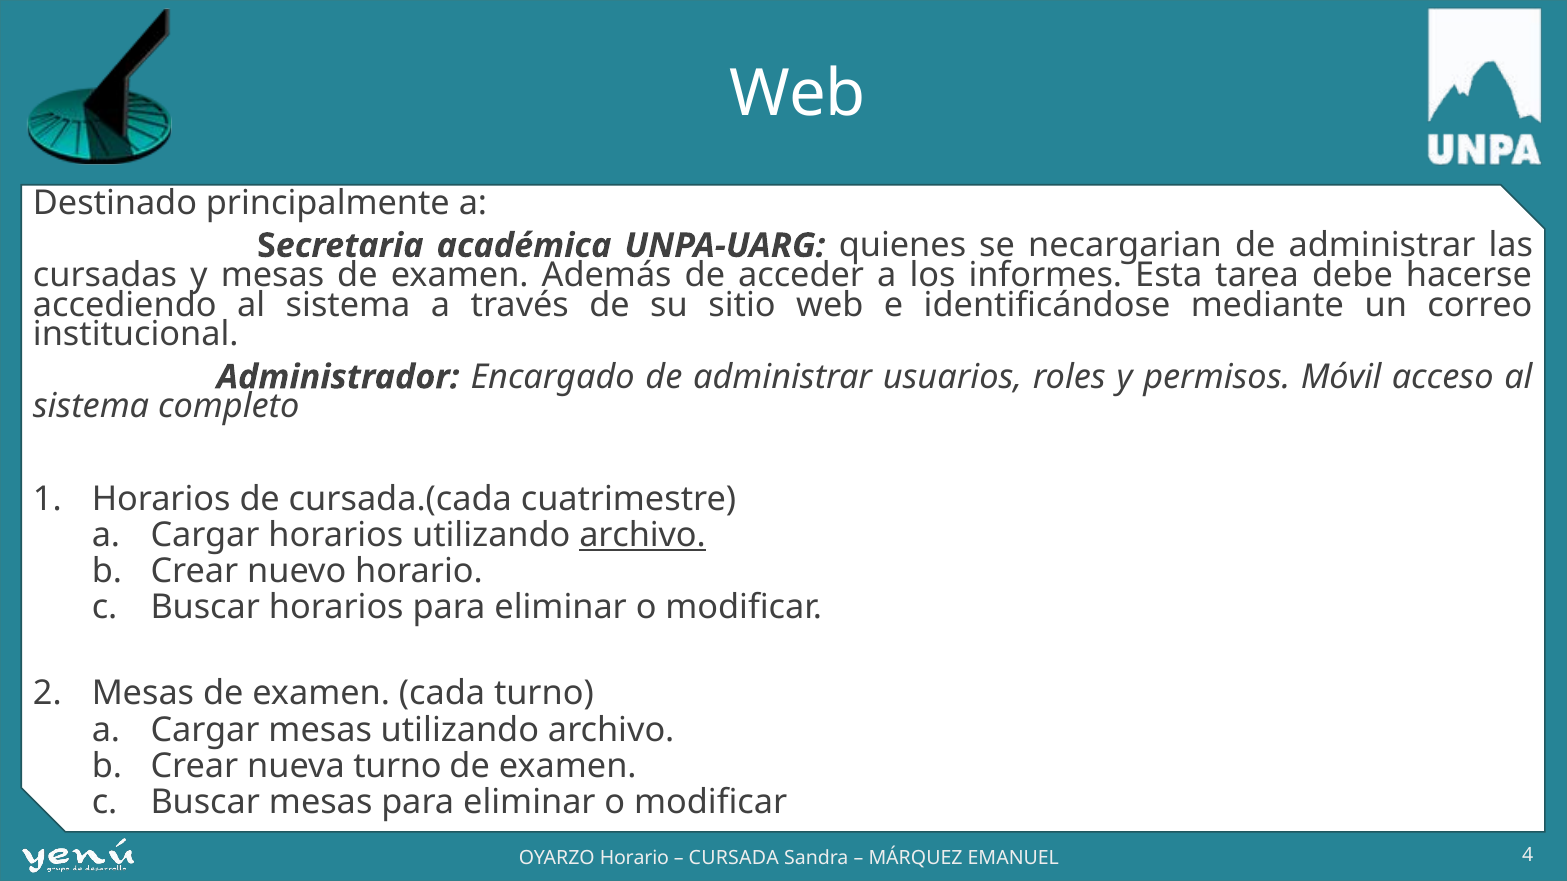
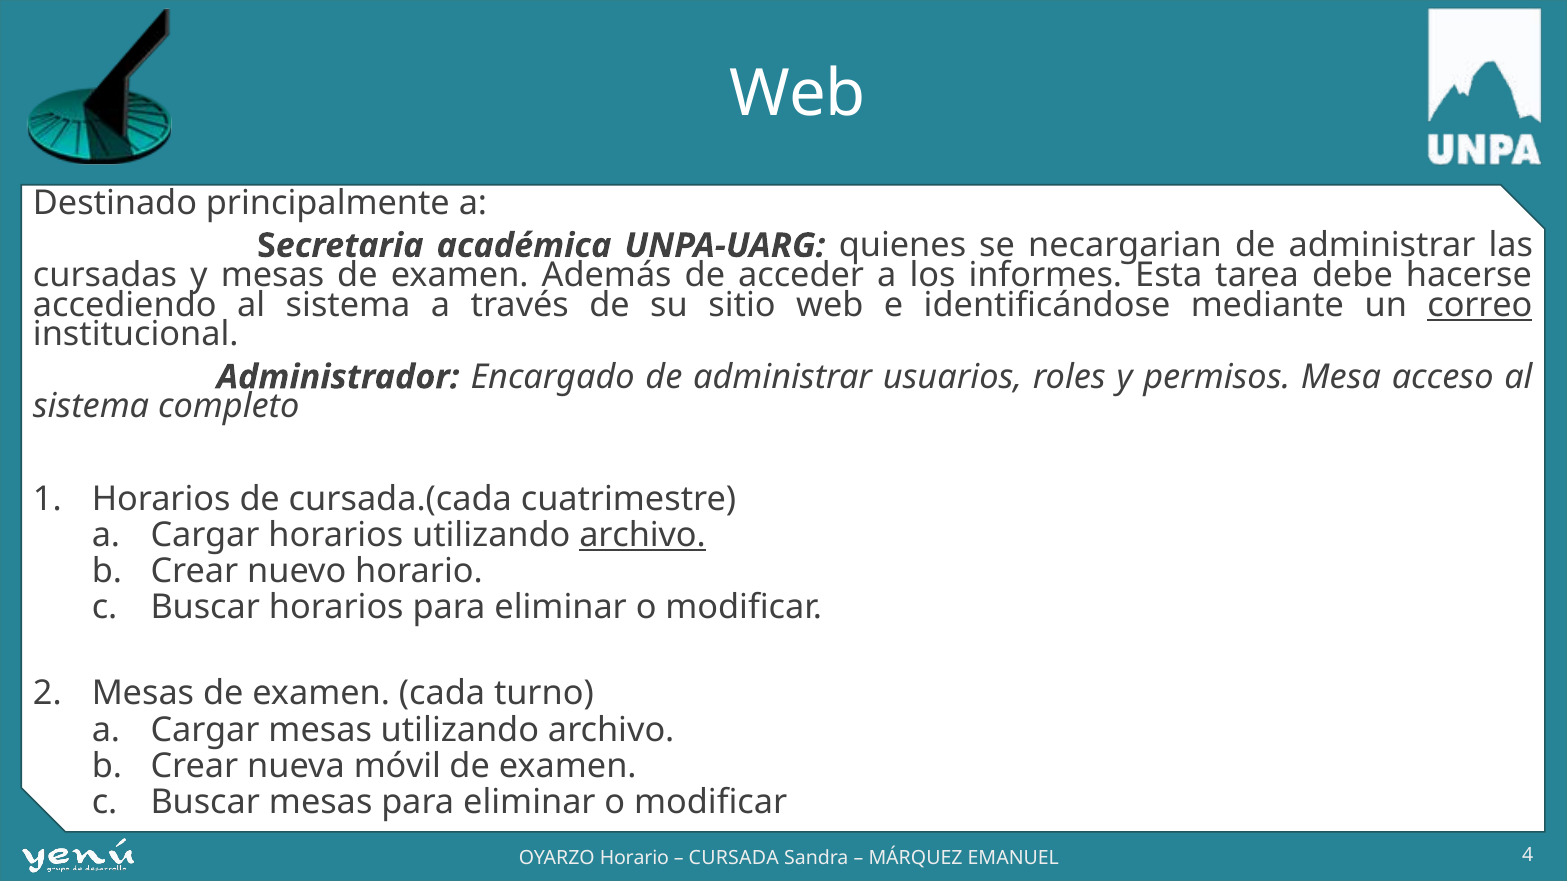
correo underline: none -> present
Móvil: Móvil -> Mesa
nueva turno: turno -> móvil
